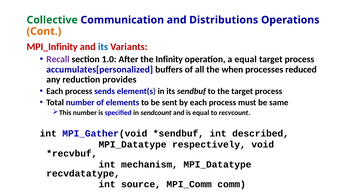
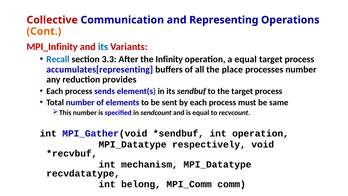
Collective colour: green -> red
Distributions: Distributions -> Representing
Recall colour: purple -> blue
1.0: 1.0 -> 3.3
accumulates[personalized: accumulates[personalized -> accumulates[representing
when: when -> place
processes reduced: reduced -> number
int described: described -> operation
source: source -> belong
